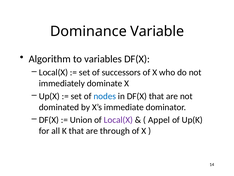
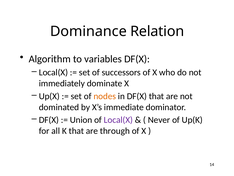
Variable: Variable -> Relation
nodes colour: blue -> orange
Appel: Appel -> Never
